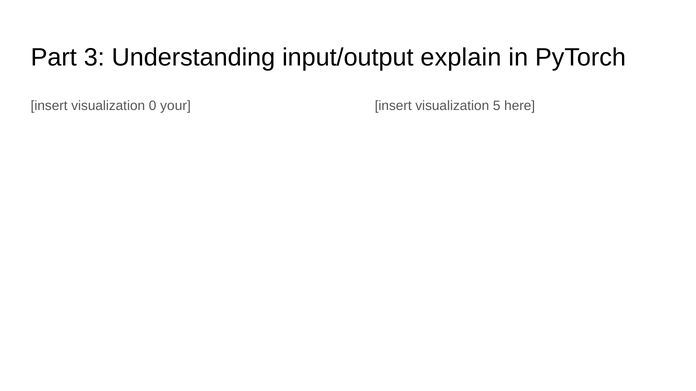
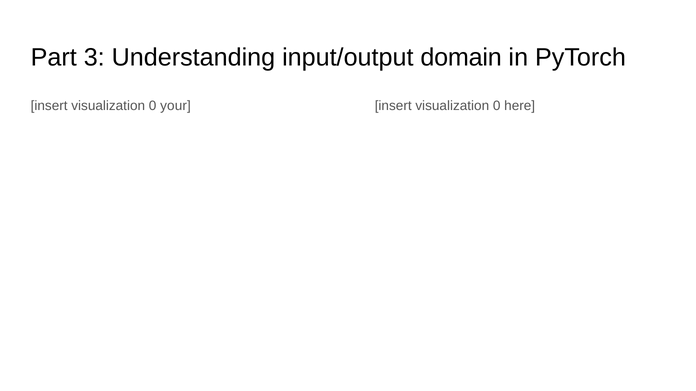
explain: explain -> domain
5 at (497, 106): 5 -> 0
